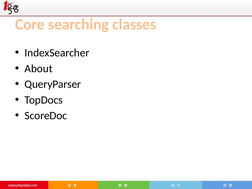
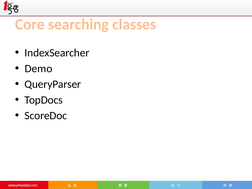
About: About -> Demo
